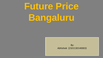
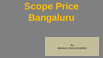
Future: Future -> Scope
